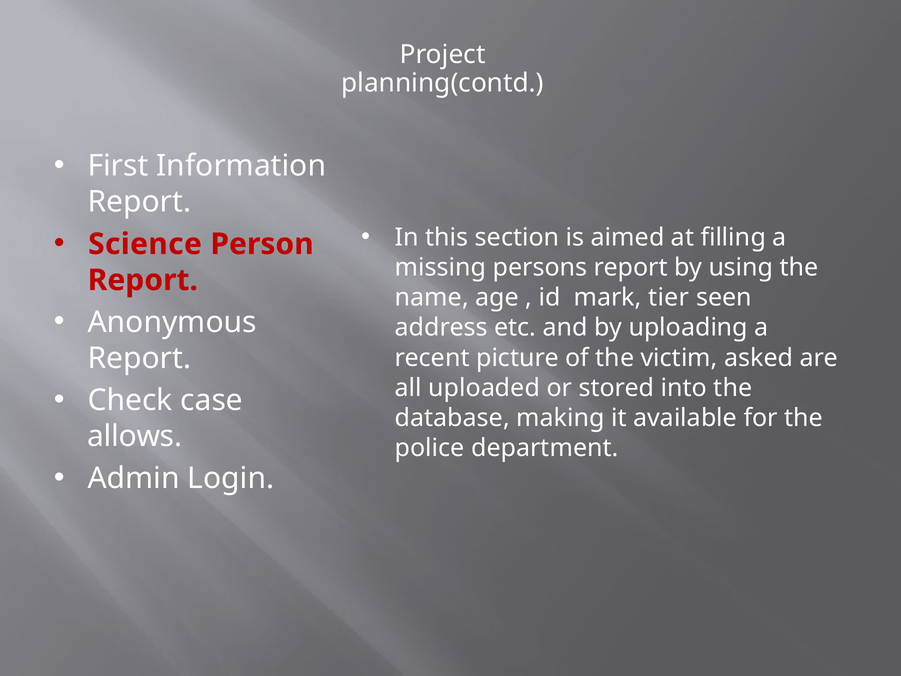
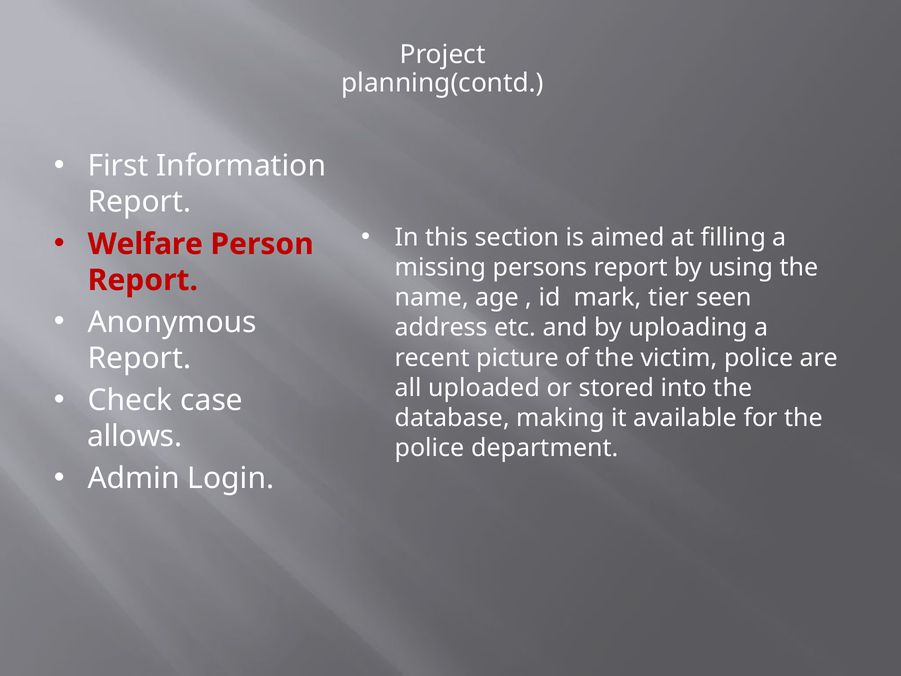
Science: Science -> Welfare
victim asked: asked -> police
